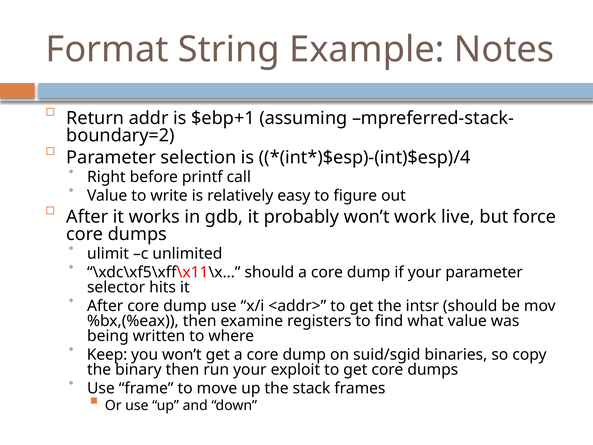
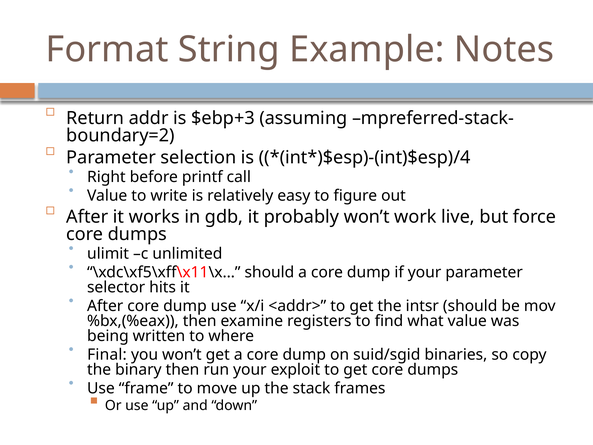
$ebp+1: $ebp+1 -> $ebp+3
Keep: Keep -> Final
